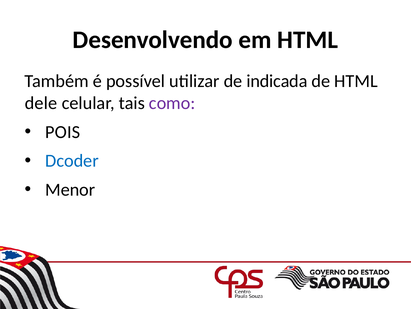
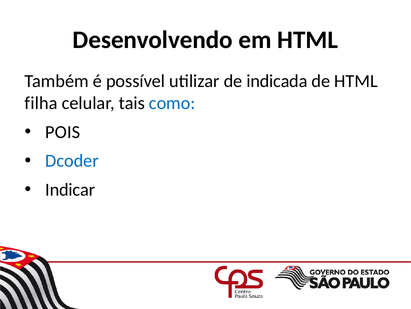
dele: dele -> filha
como colour: purple -> blue
Menor: Menor -> Indicar
